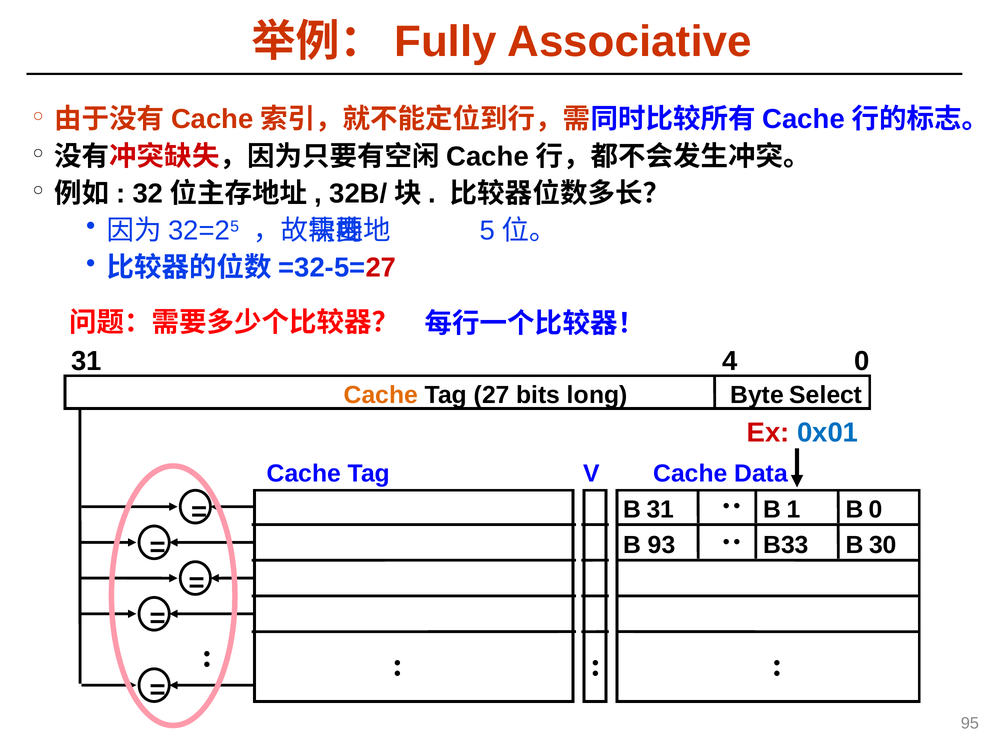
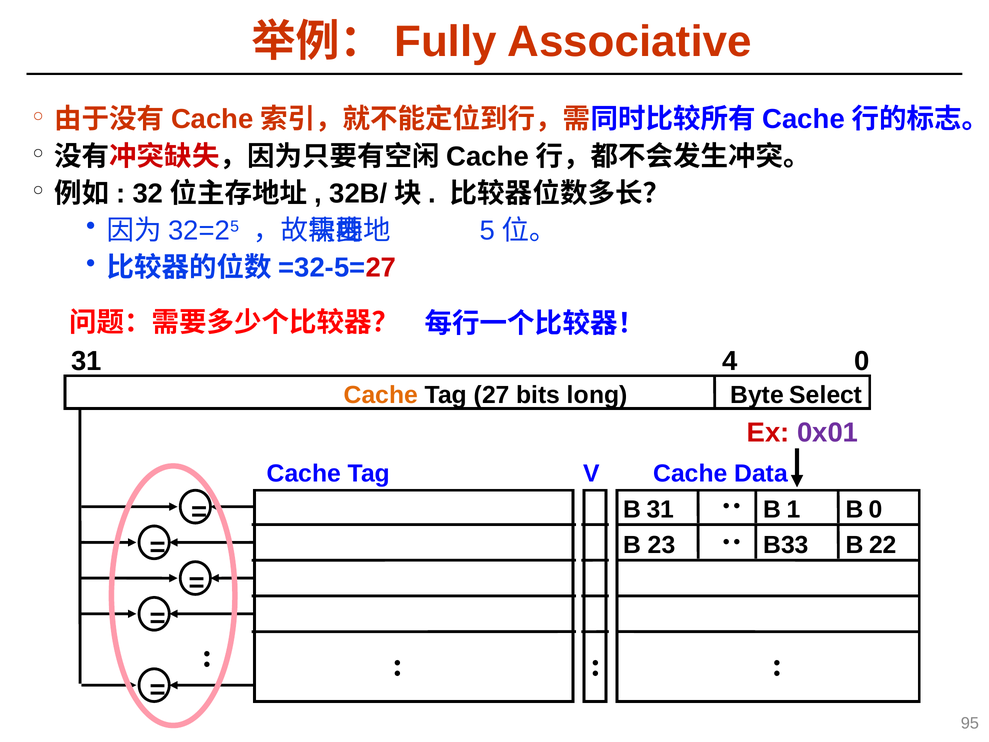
0x01 colour: blue -> purple
93: 93 -> 23
30: 30 -> 22
